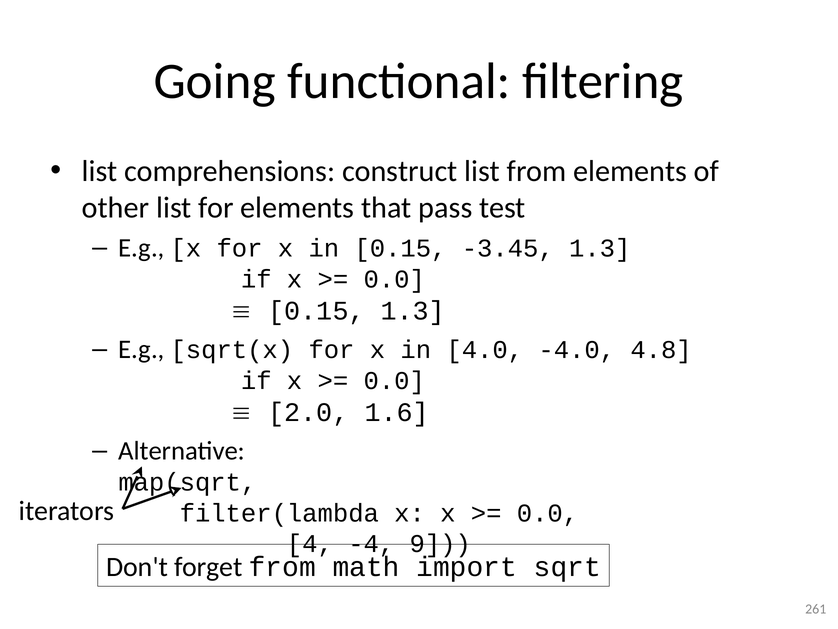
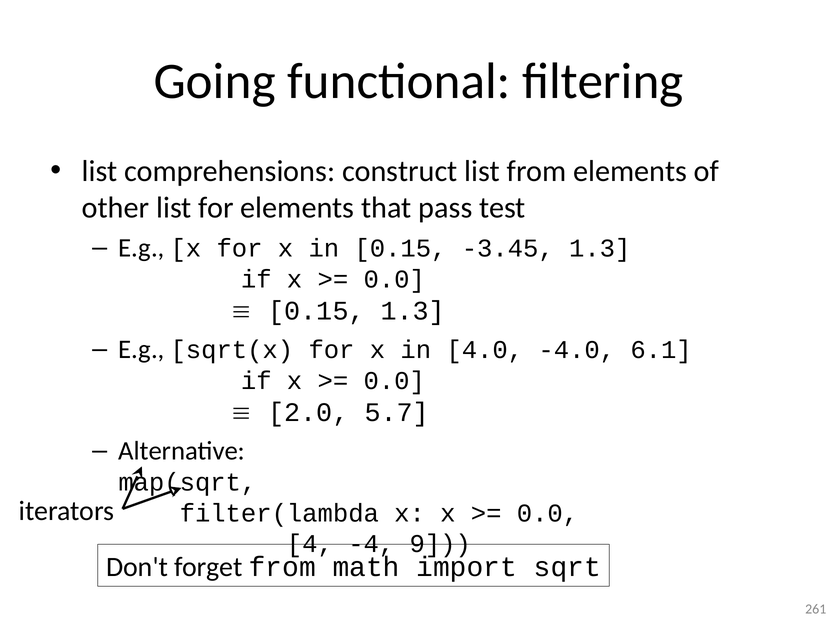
4.8: 4.8 -> 6.1
1.6: 1.6 -> 5.7
